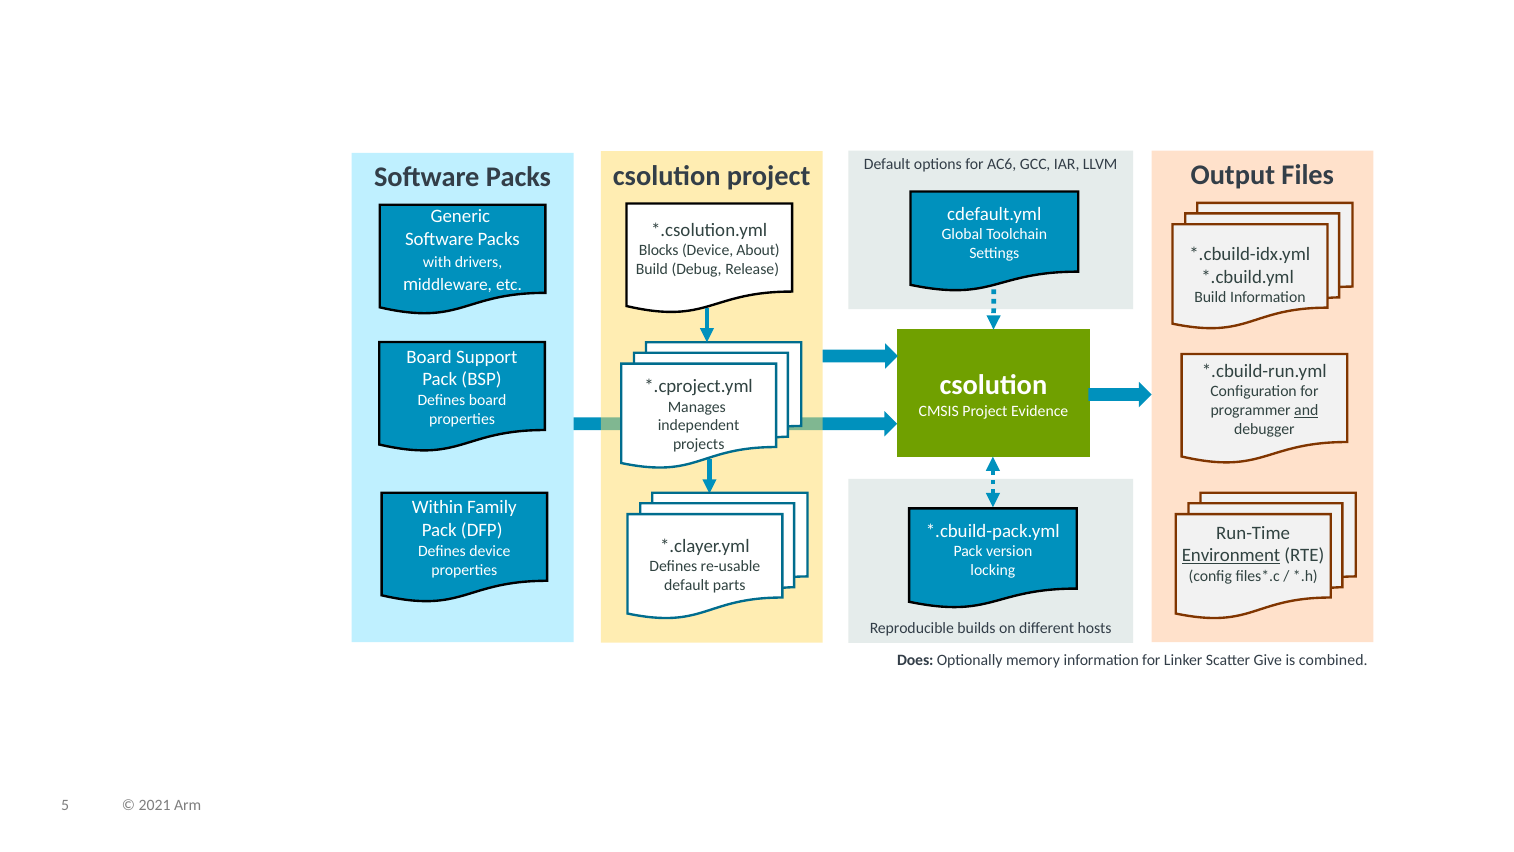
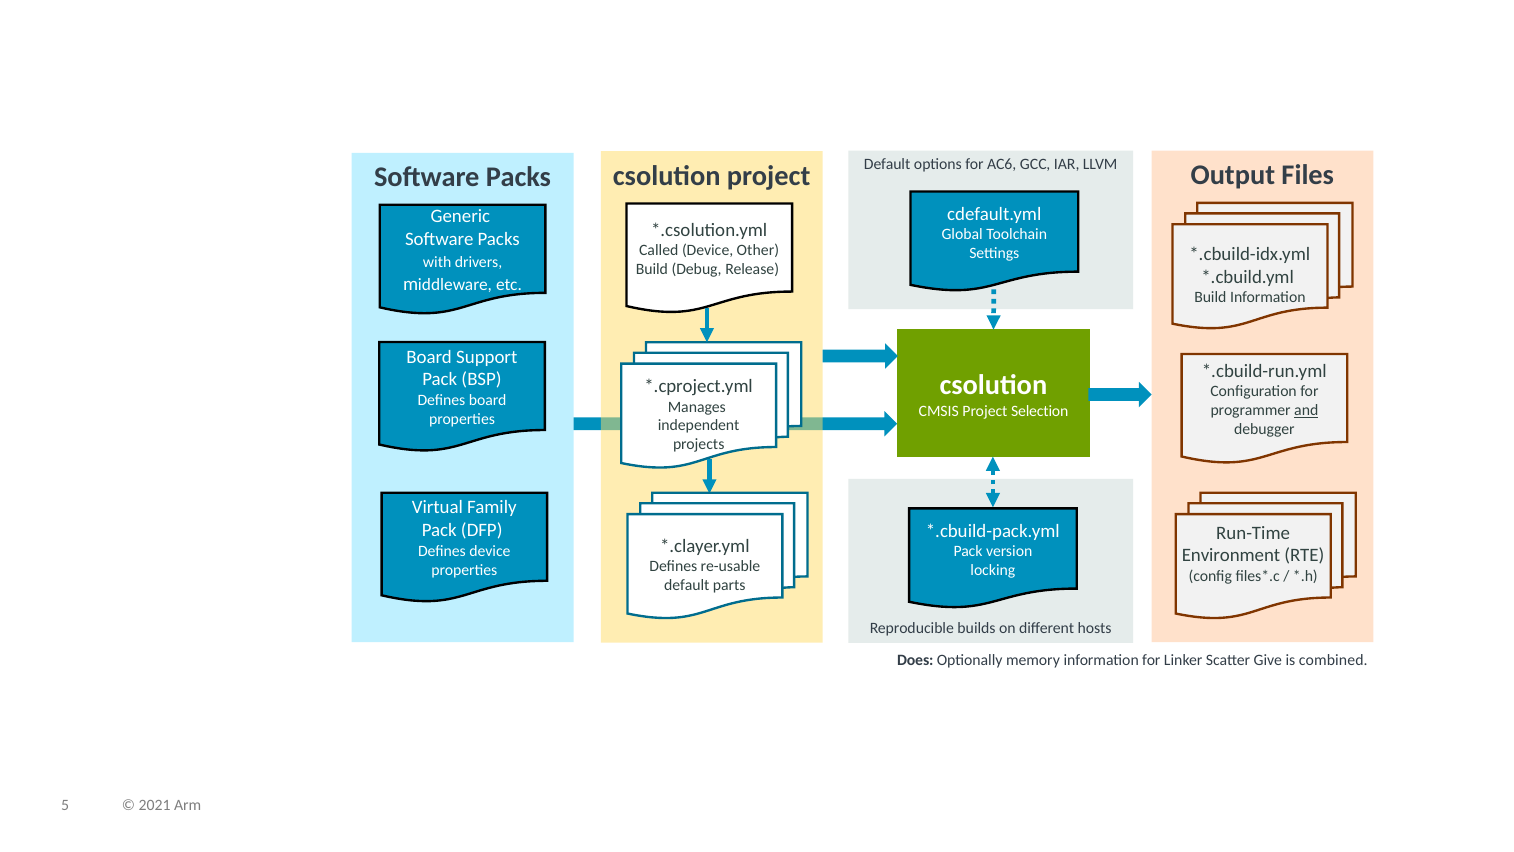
Blocks: Blocks -> Called
About: About -> Other
Evidence: Evidence -> Selection
Within: Within -> Virtual
Environment underline: present -> none
